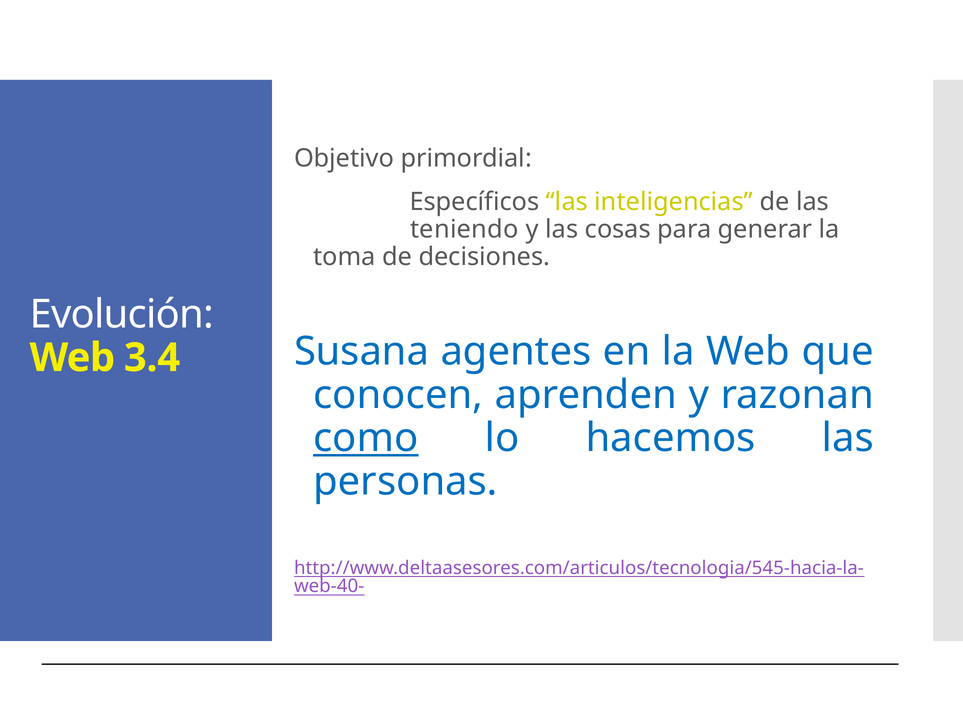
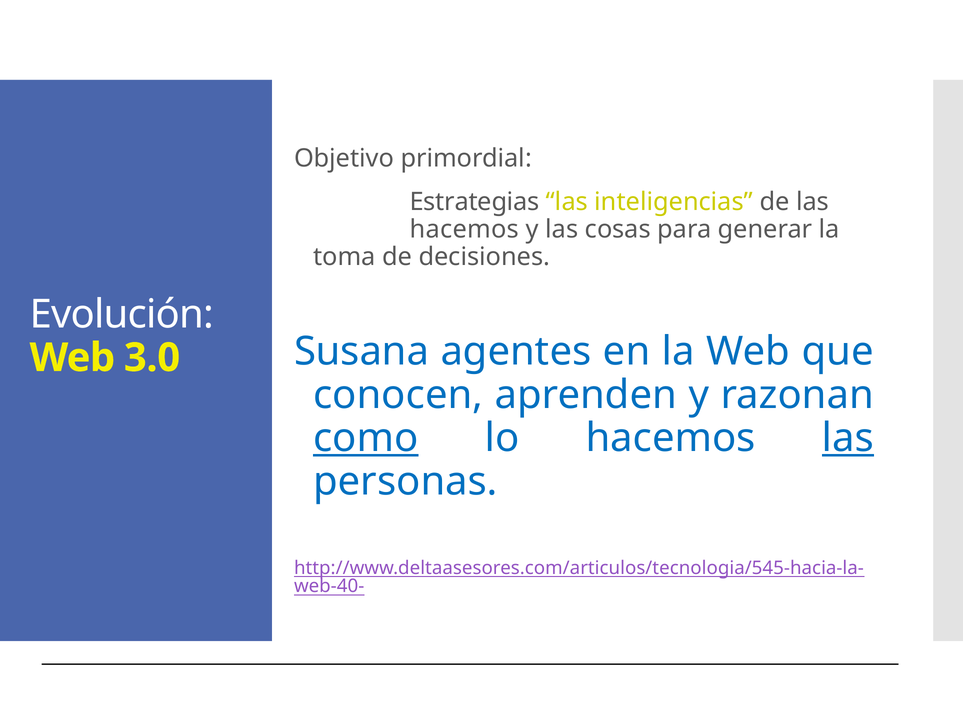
Específicos: Específicos -> Estrategias
teniendo at (464, 229): teniendo -> hacemos
3.4: 3.4 -> 3.0
las at (848, 438) underline: none -> present
